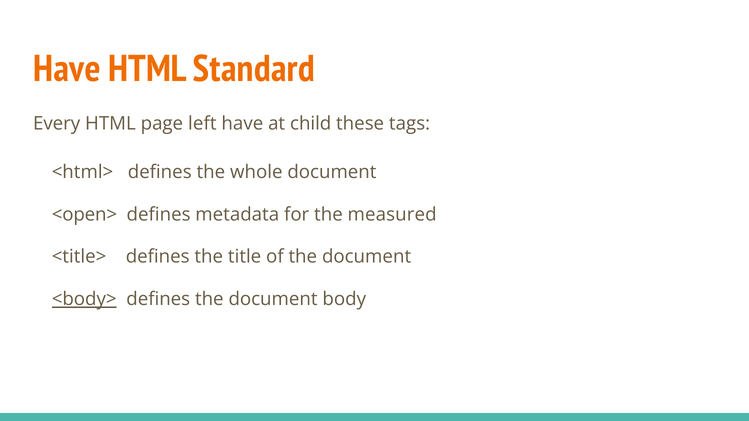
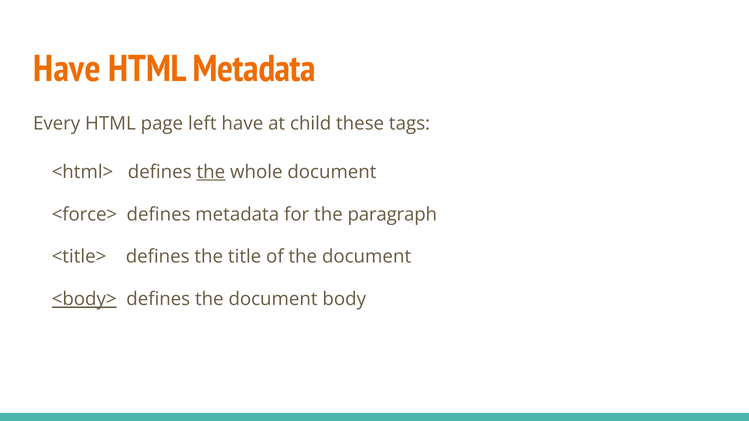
HTML Standard: Standard -> Metadata
the at (211, 172) underline: none -> present
<open>: <open> -> <force>
measured: measured -> paragraph
